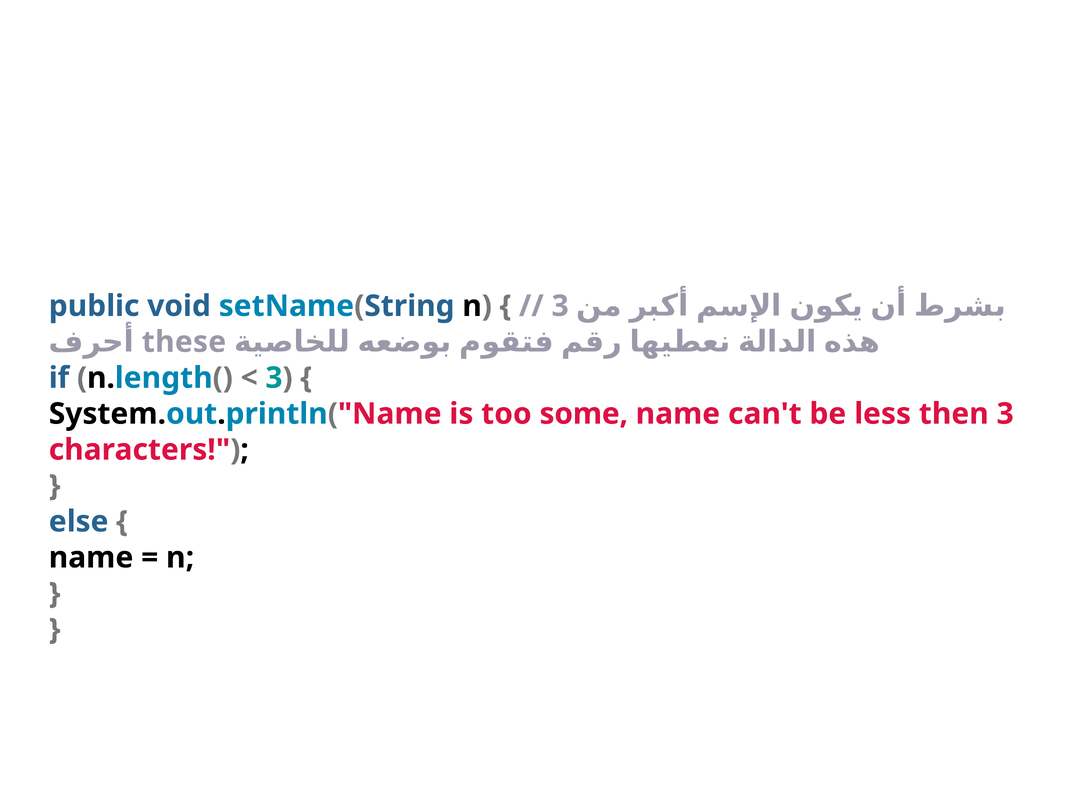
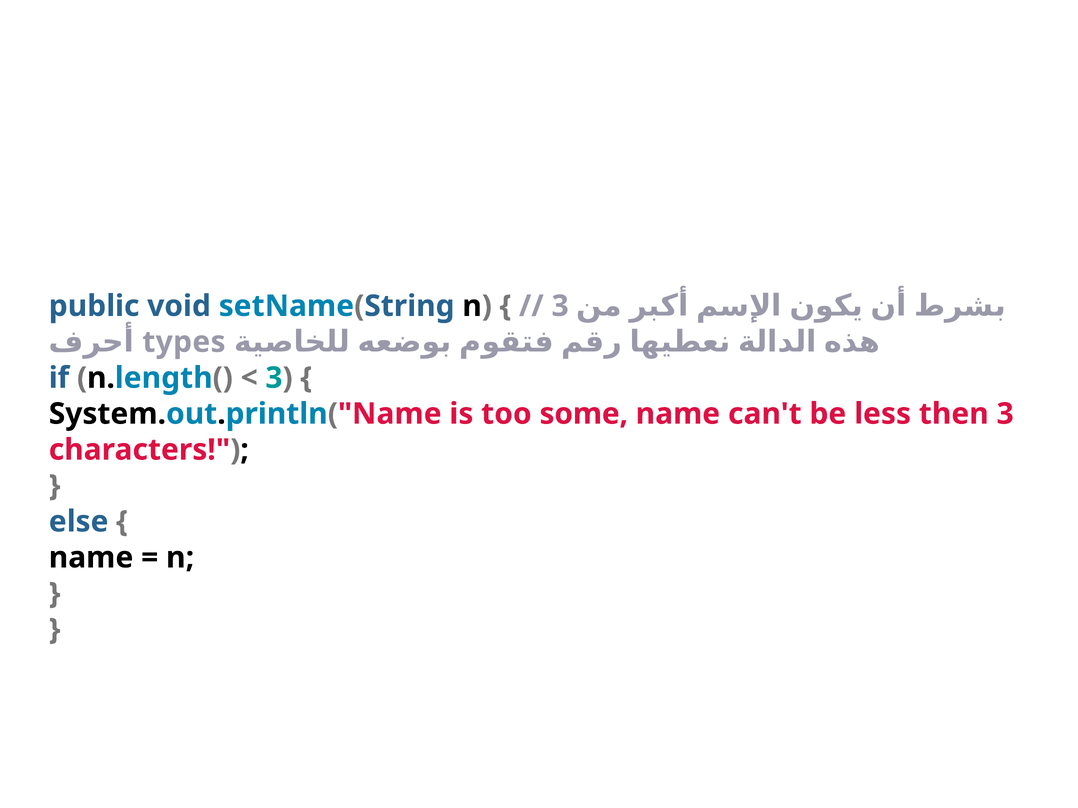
these: these -> types
